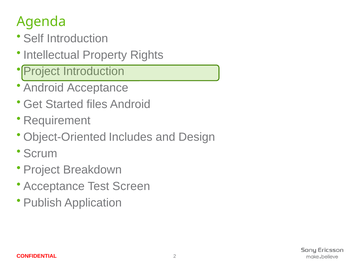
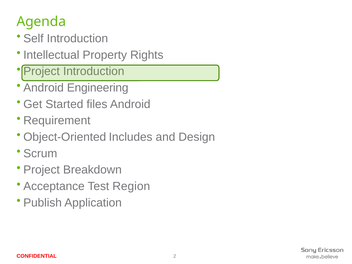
Android Acceptance: Acceptance -> Engineering
Screen: Screen -> Region
